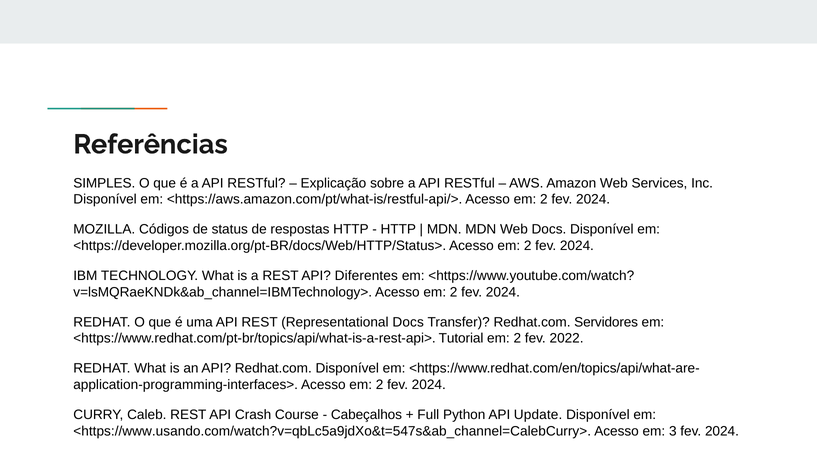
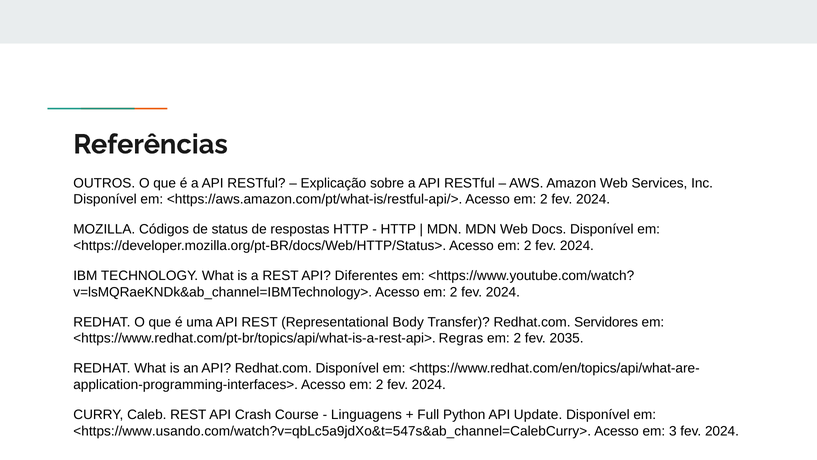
SIMPLES: SIMPLES -> OUTROS
Representational Docs: Docs -> Body
Tutorial: Tutorial -> Regras
2022: 2022 -> 2035
Cabeçalhos: Cabeçalhos -> Linguagens
